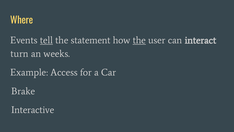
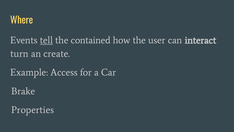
statement: statement -> contained
the at (139, 40) underline: present -> none
weeks: weeks -> create
Interactive: Interactive -> Properties
